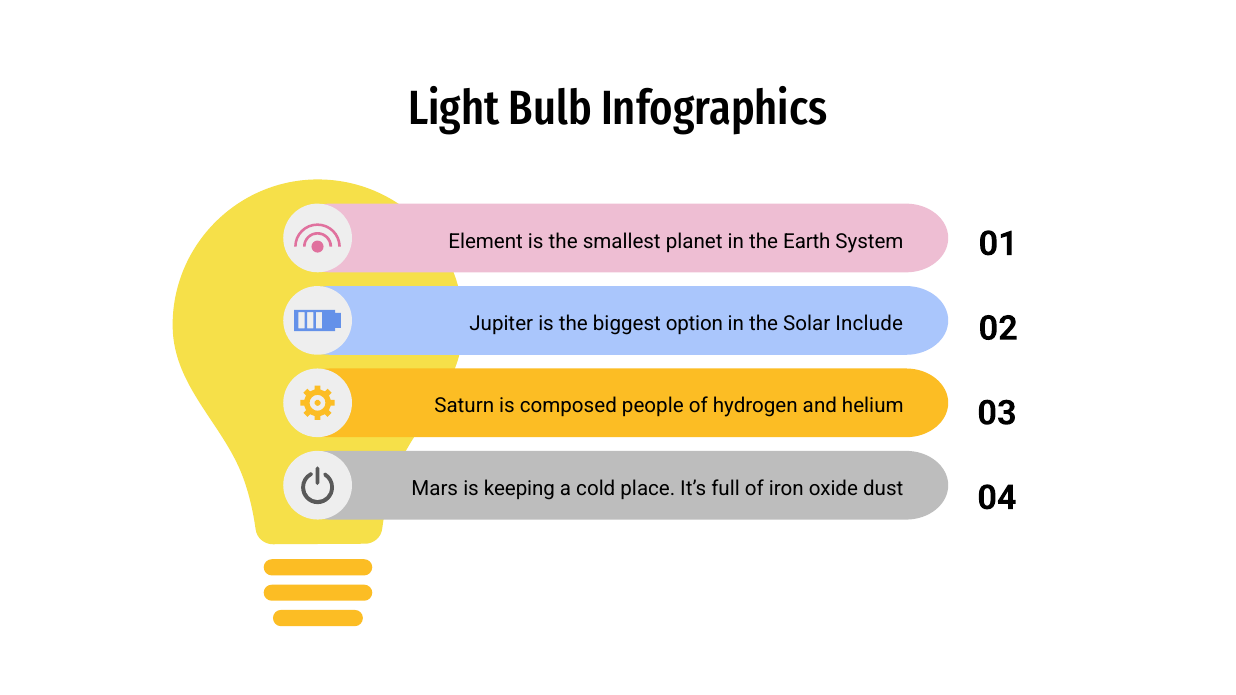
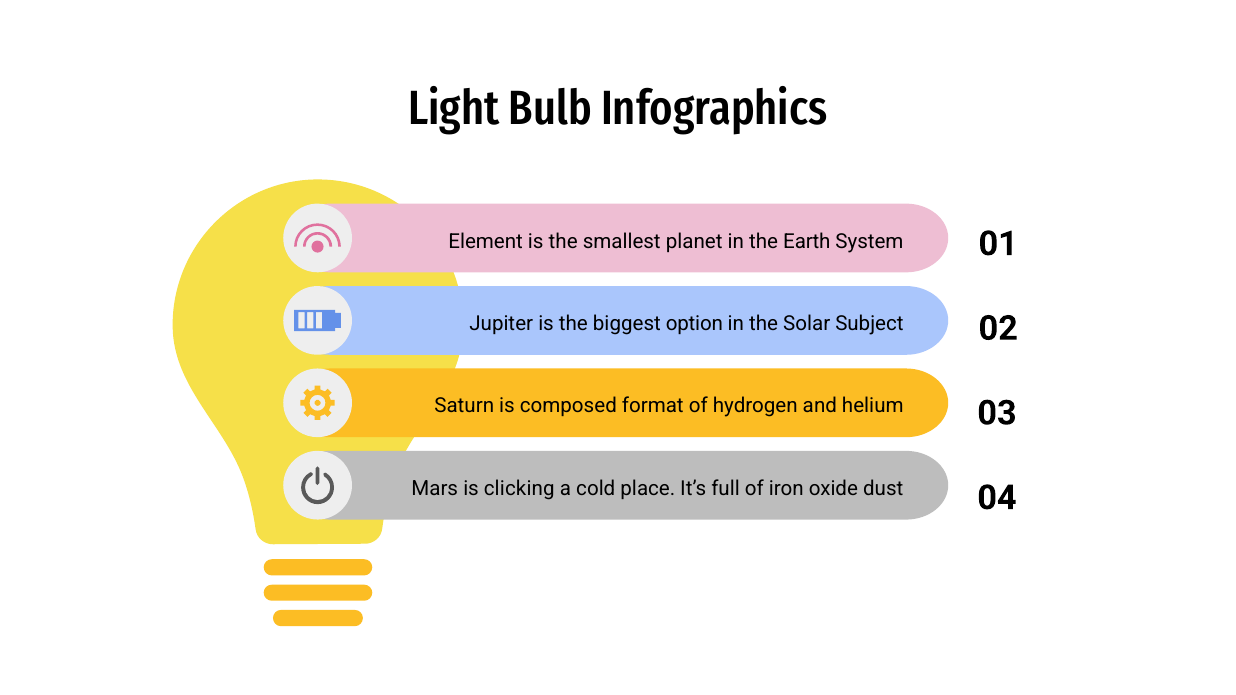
Include: Include -> Subject
people: people -> format
keeping: keeping -> clicking
